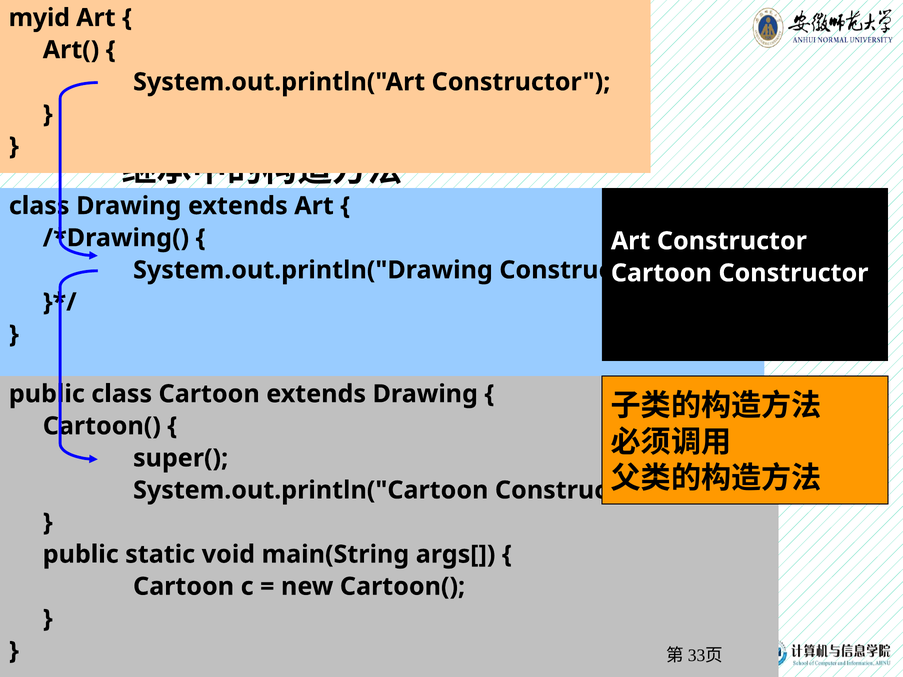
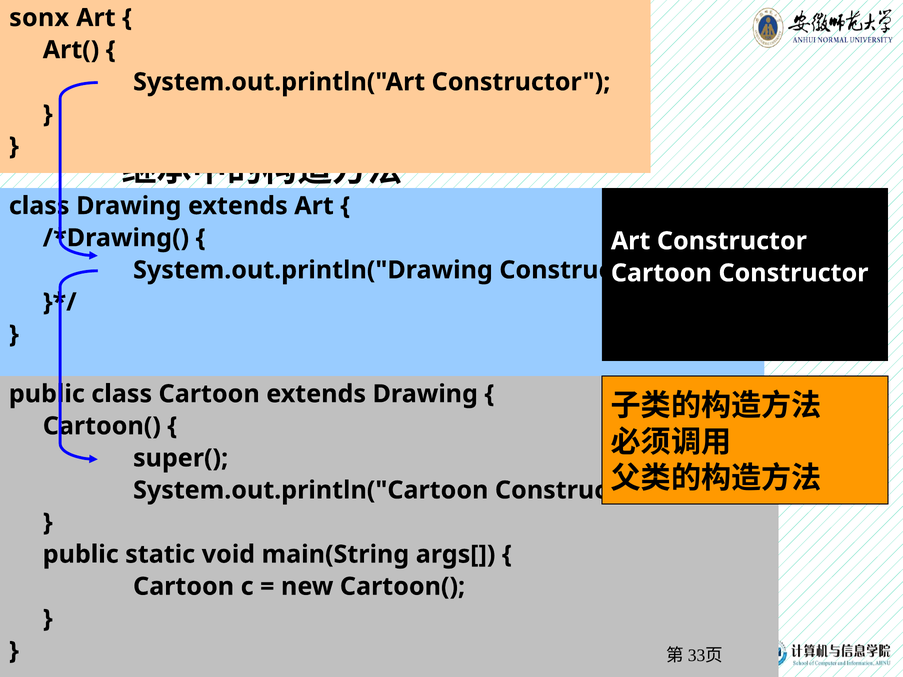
myid: myid -> sonx
